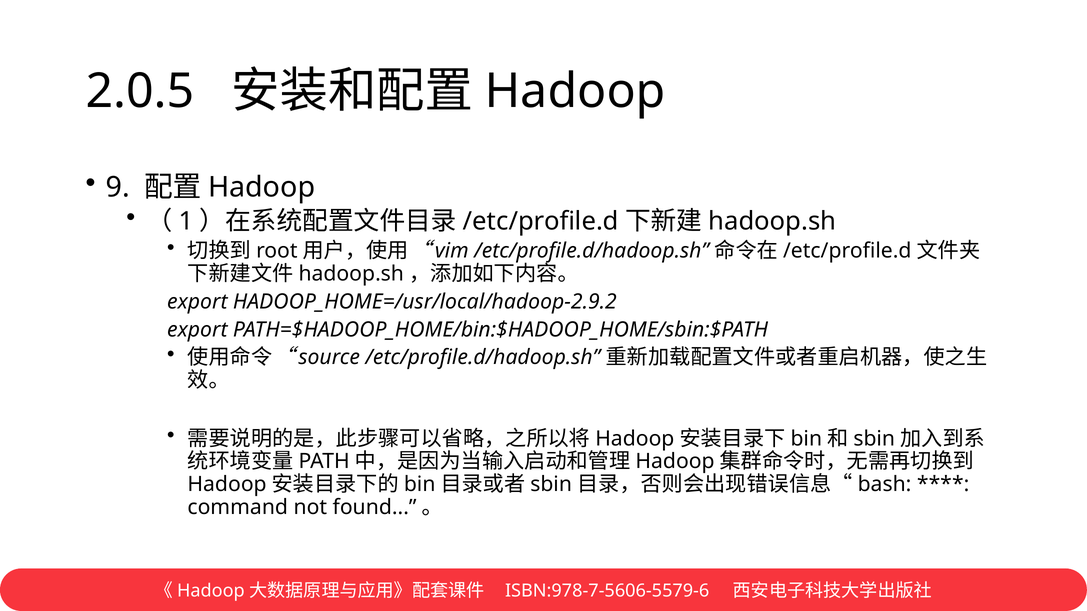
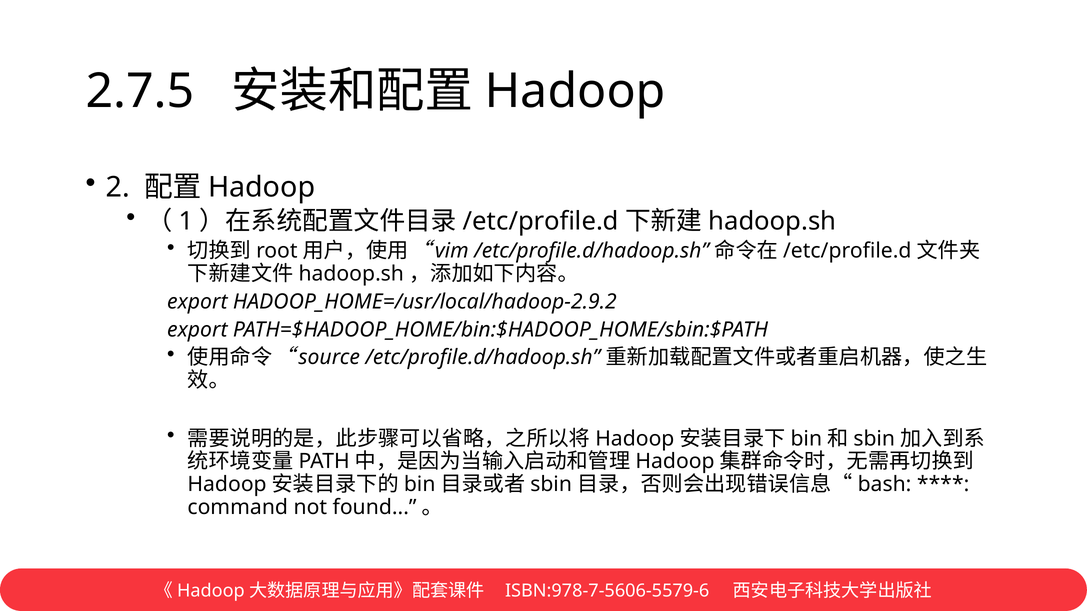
2.0.5: 2.0.5 -> 2.7.5
9: 9 -> 2
